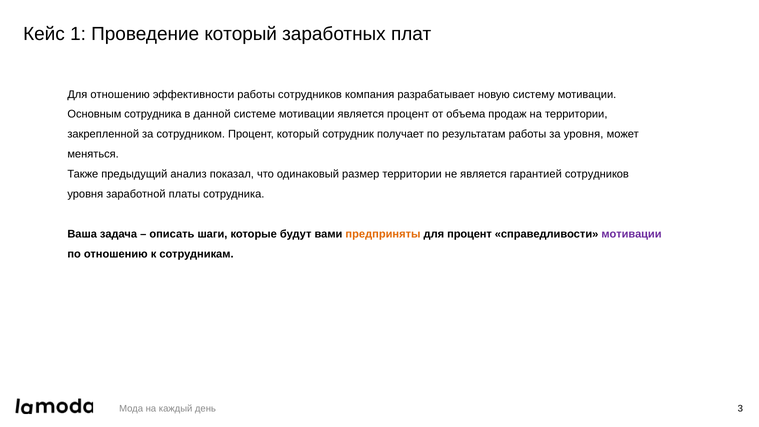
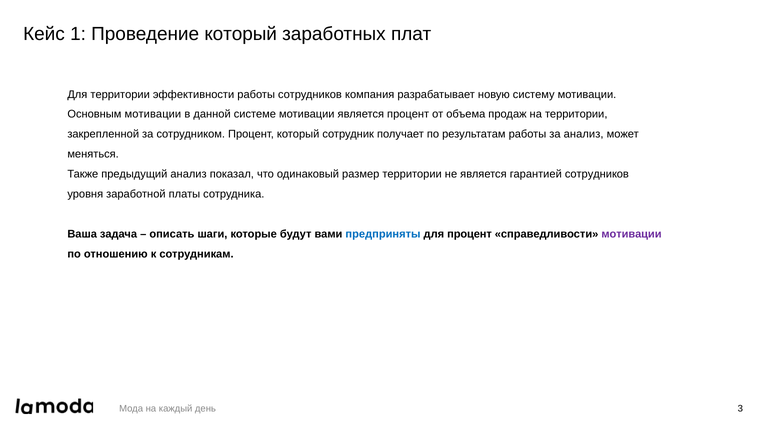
Для отношению: отношению -> территории
Основным сотрудника: сотрудника -> мотивации
за уровня: уровня -> анализ
предприняты colour: orange -> blue
